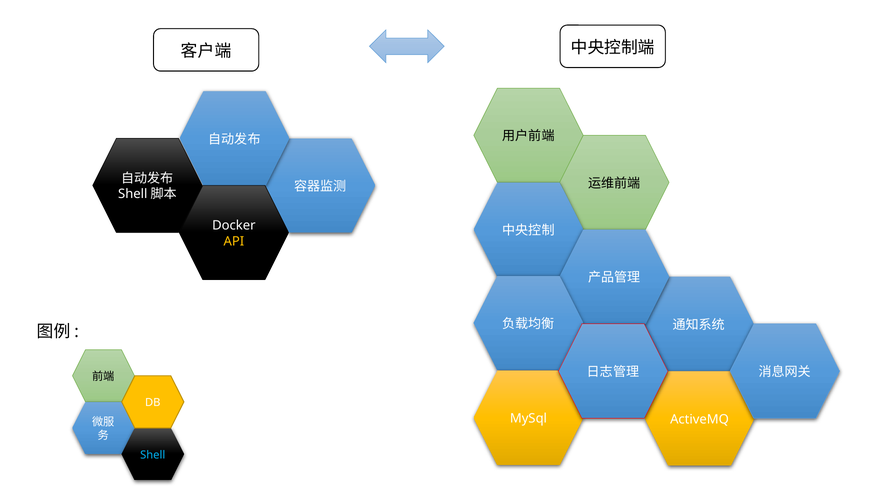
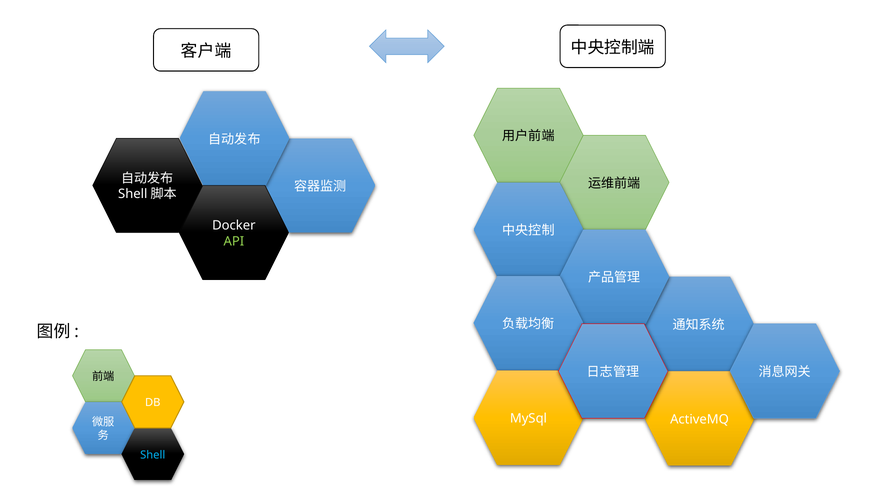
API colour: yellow -> light green
